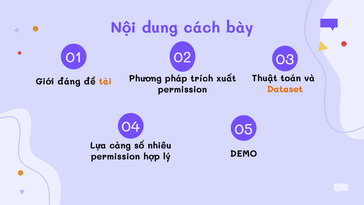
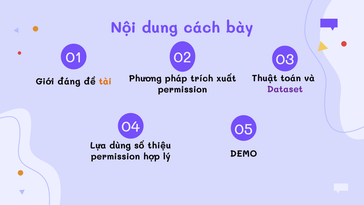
Dataset colour: orange -> purple
càng: càng -> dùng
nhiêu: nhiêu -> thiệu
